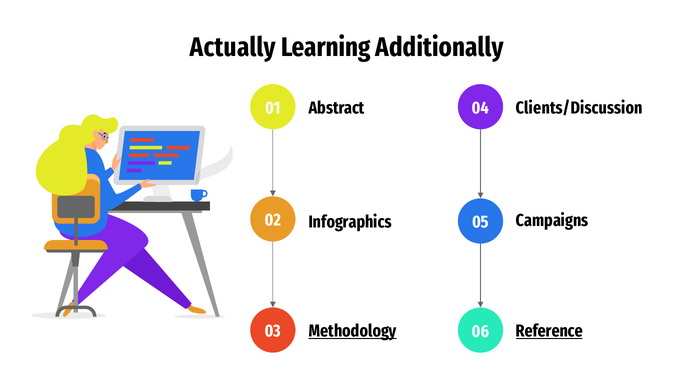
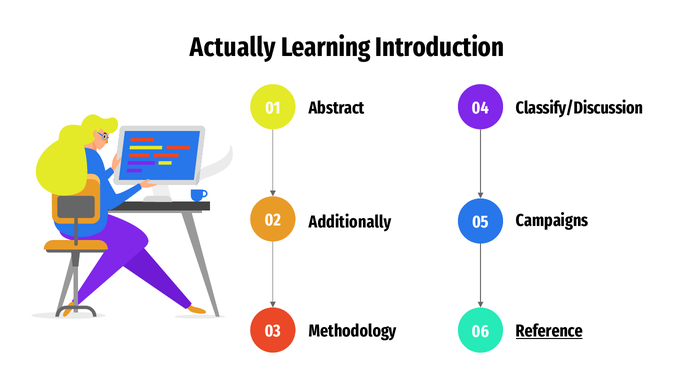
Additionally: Additionally -> Introduction
Clients/Discussion: Clients/Discussion -> Classify/Discussion
Infographics: Infographics -> Additionally
Methodology underline: present -> none
